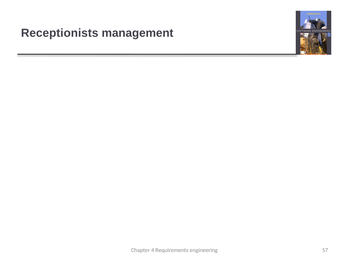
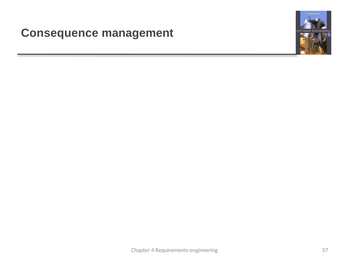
Receptionists: Receptionists -> Consequence
